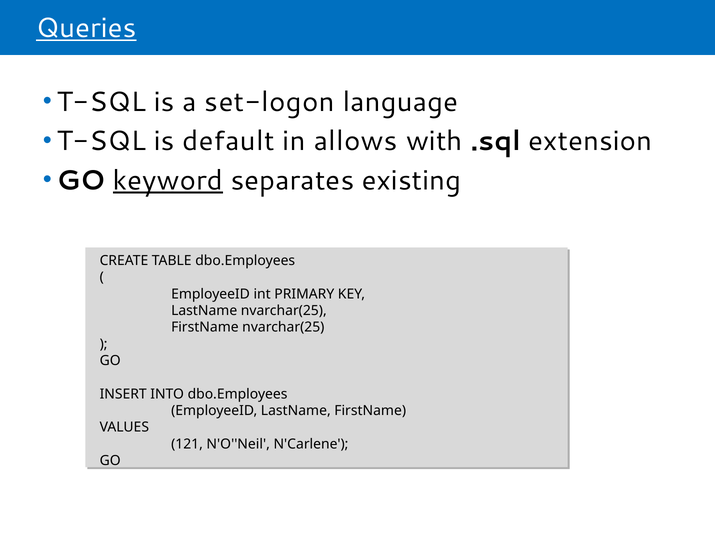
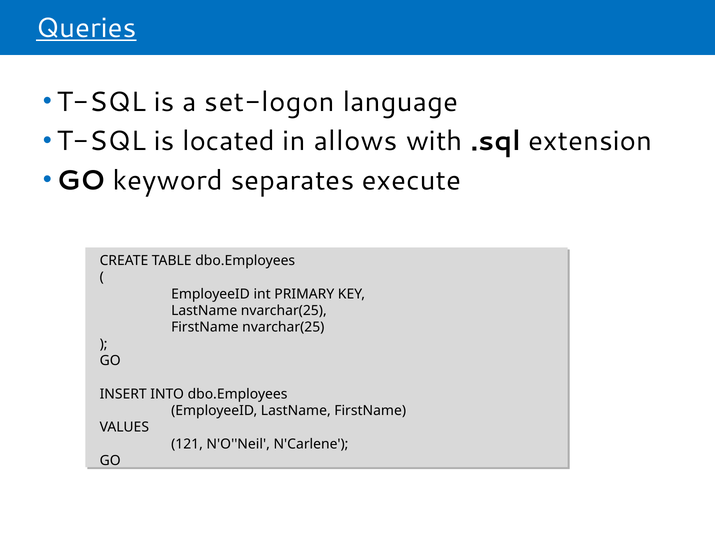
default: default -> located
keyword underline: present -> none
existing: existing -> execute
